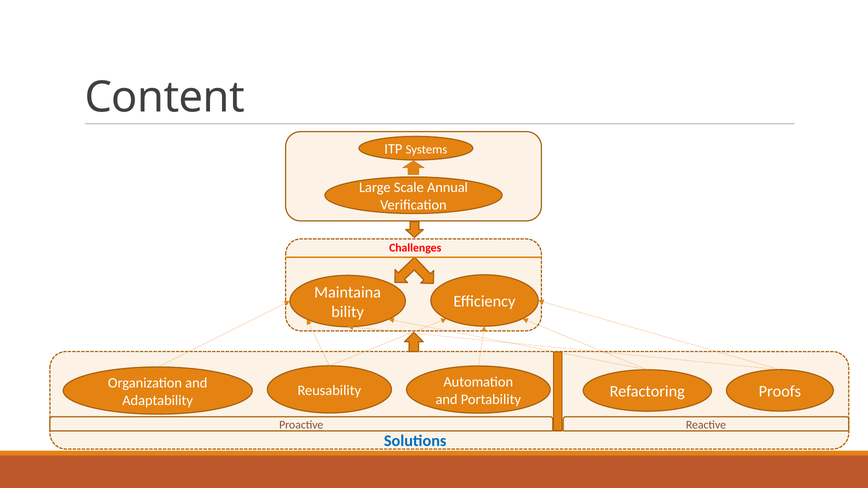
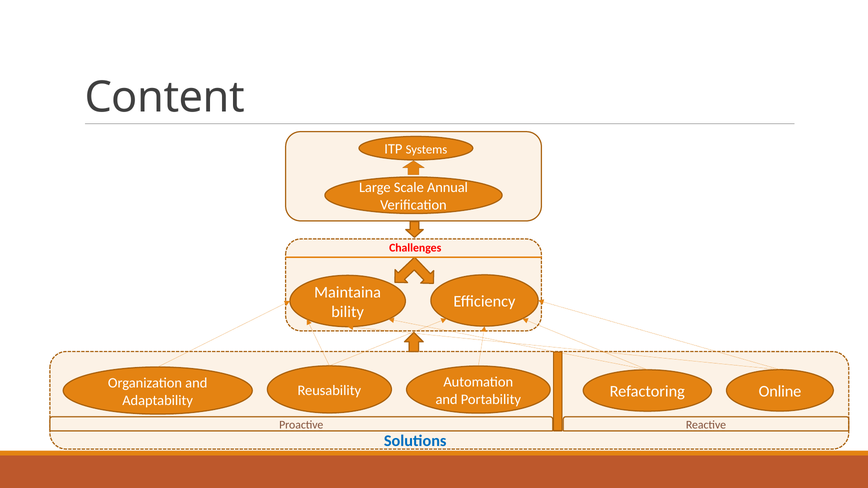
Proofs: Proofs -> Online
